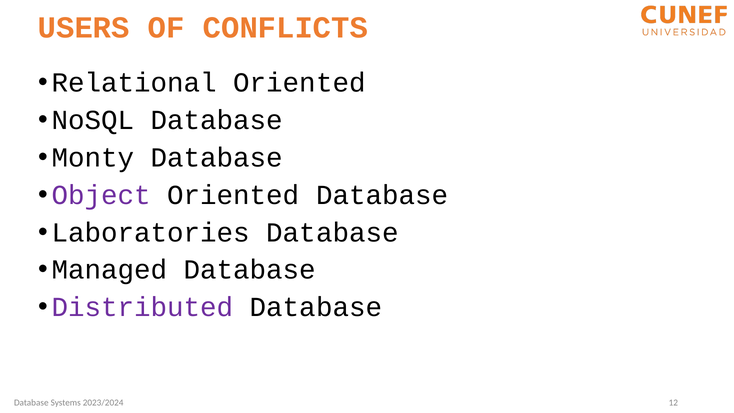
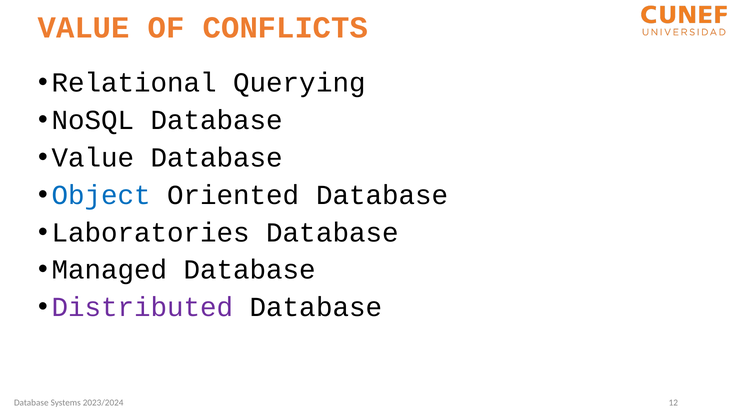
USERS at (84, 27): USERS -> VALUE
Relational Oriented: Oriented -> Querying
Monty at (93, 158): Monty -> Value
Object colour: purple -> blue
